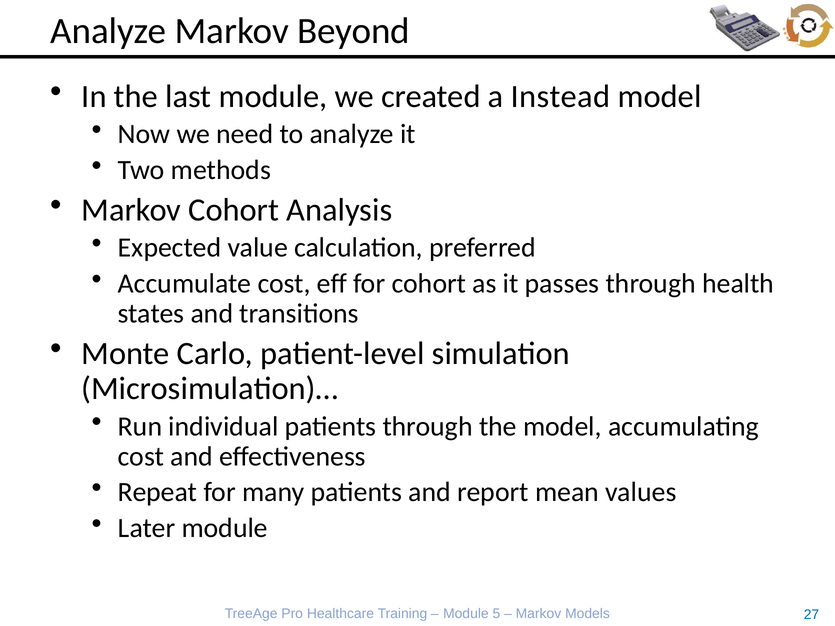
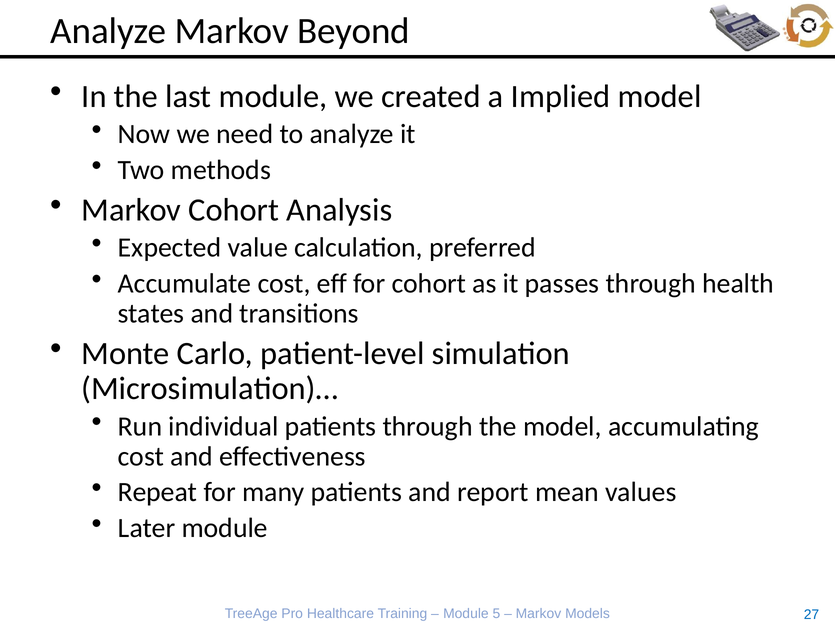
Instead: Instead -> Implied
